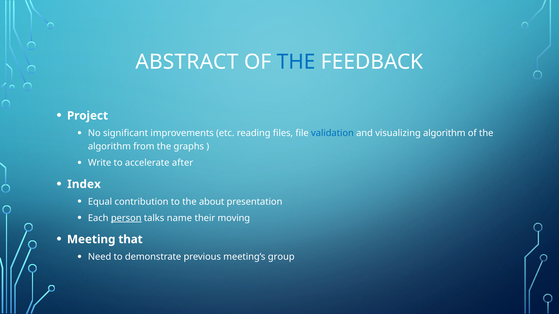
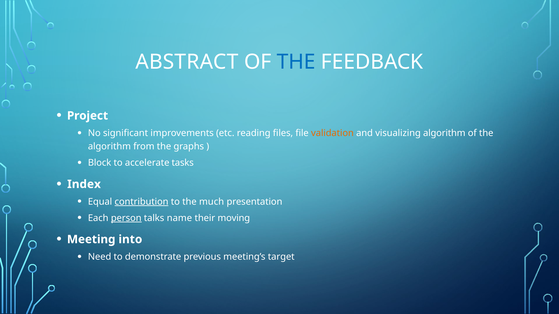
validation colour: blue -> orange
Write: Write -> Block
after: after -> tasks
contribution underline: none -> present
about: about -> much
that: that -> into
group: group -> target
